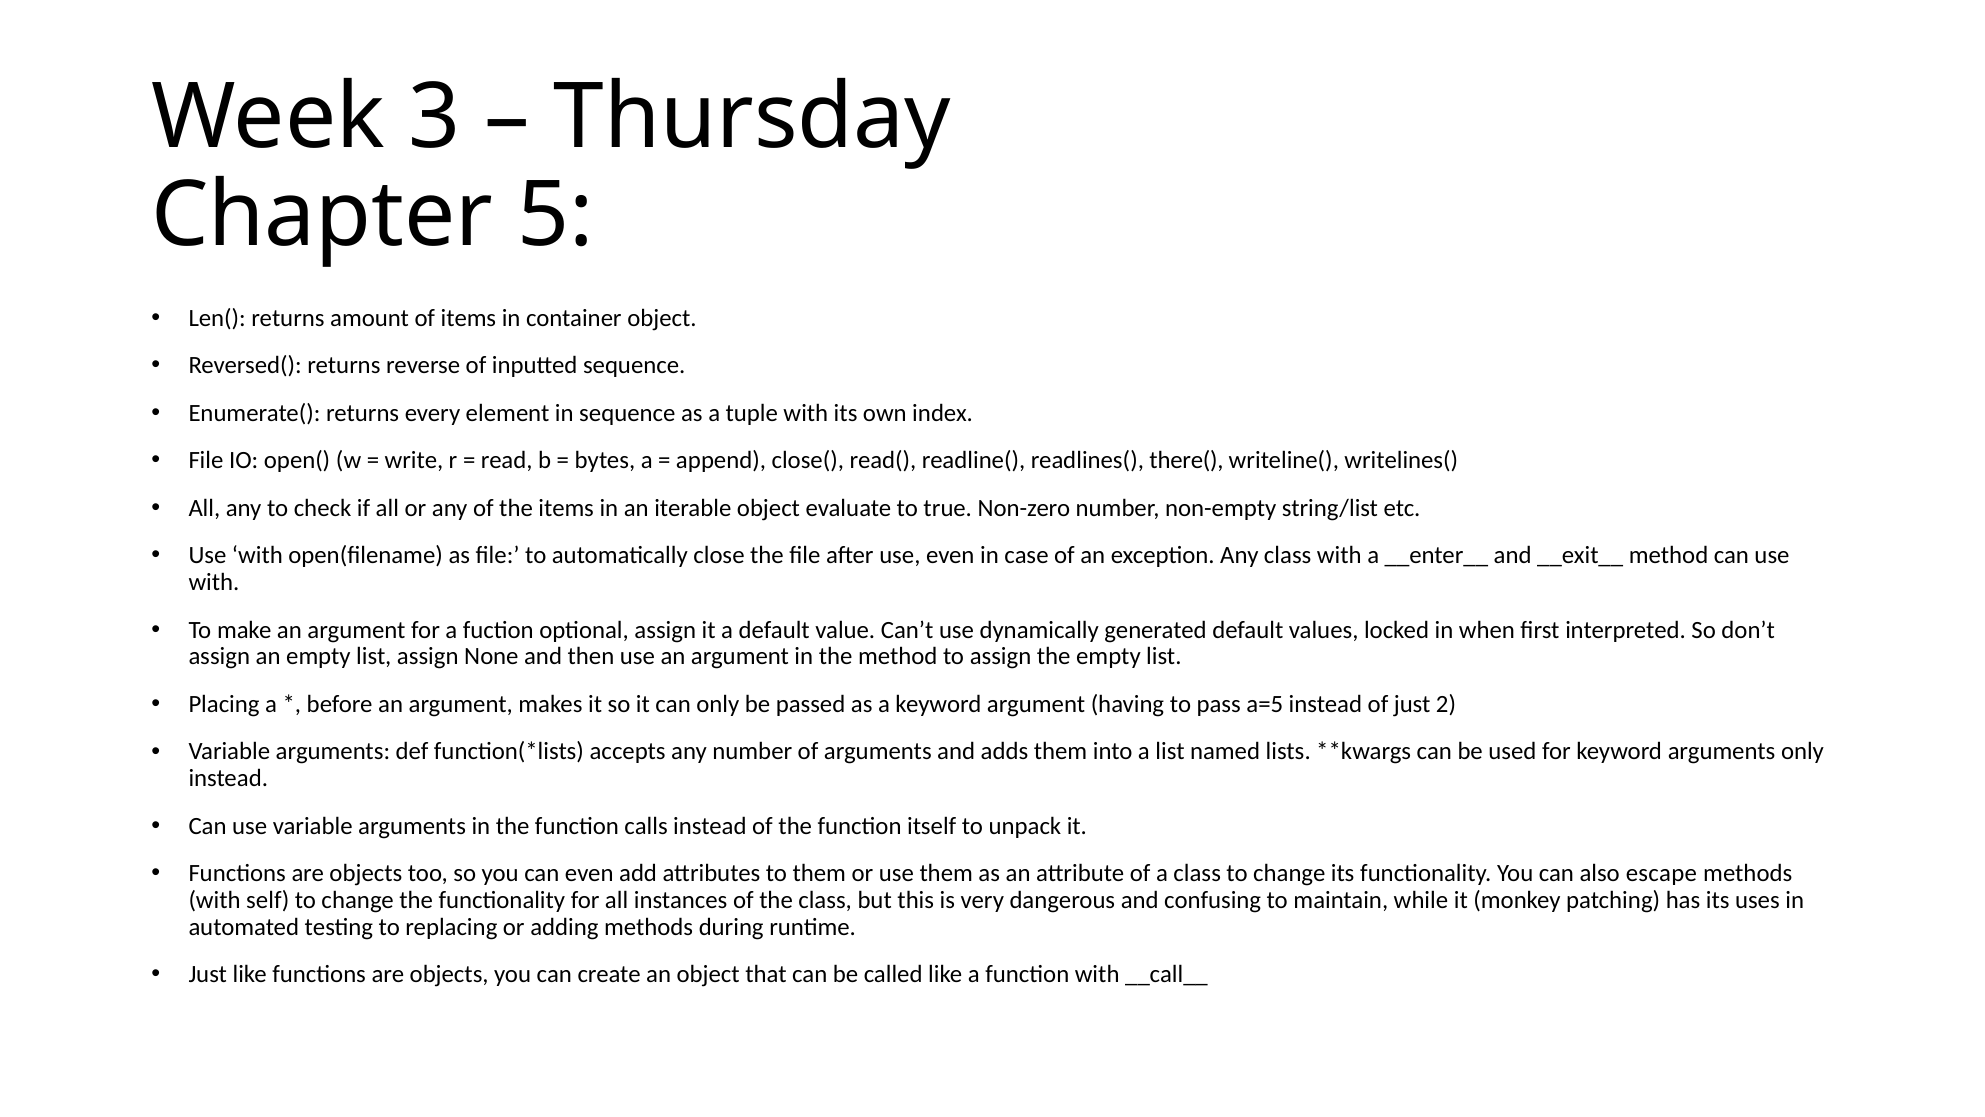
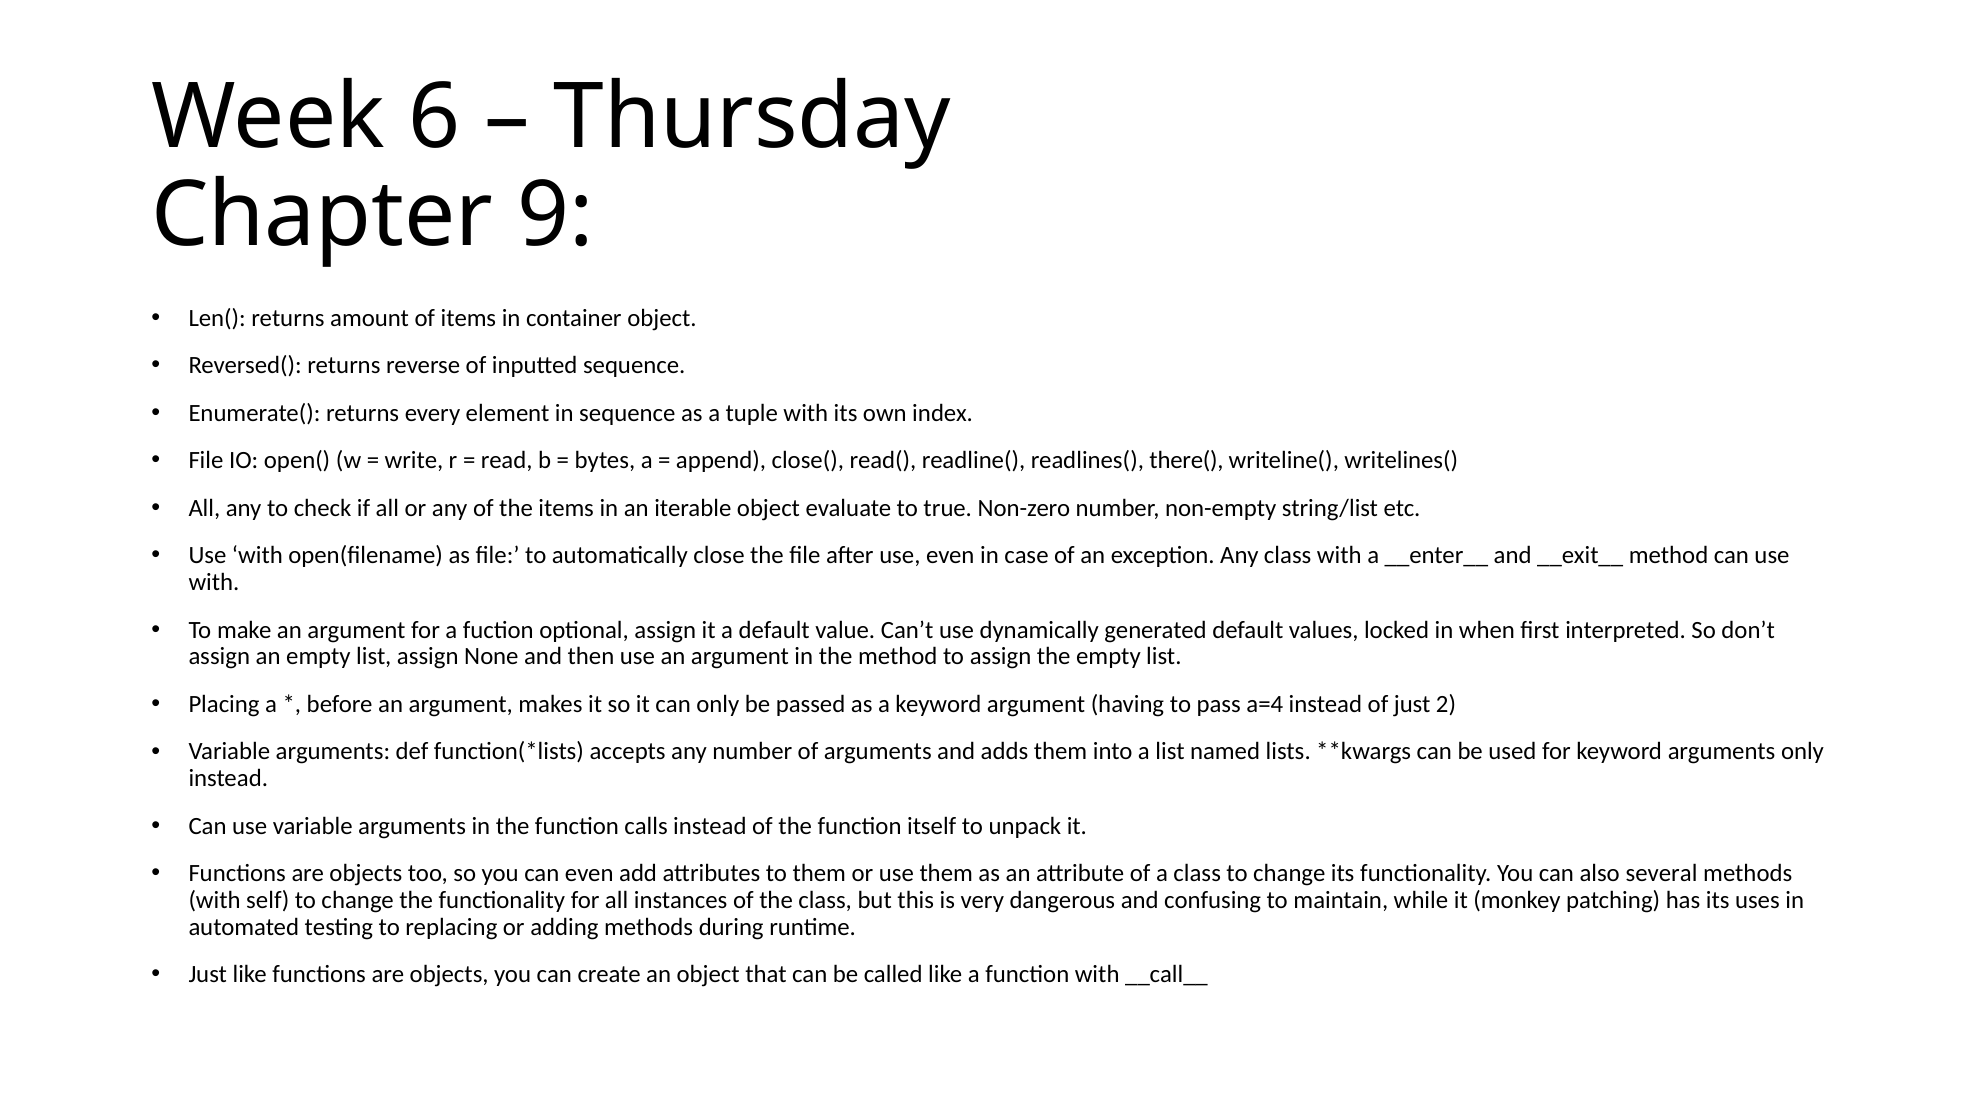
3: 3 -> 6
5: 5 -> 9
a=5: a=5 -> a=4
escape: escape -> several
